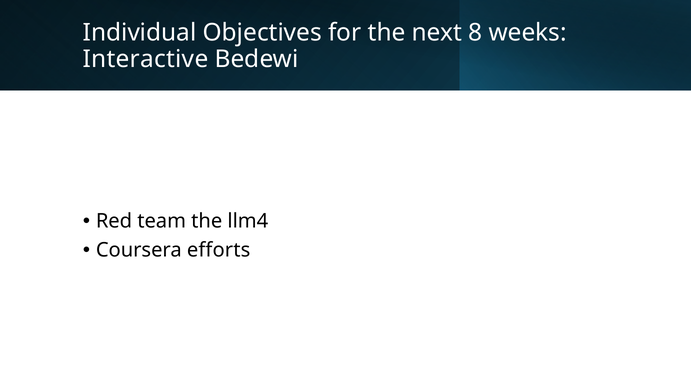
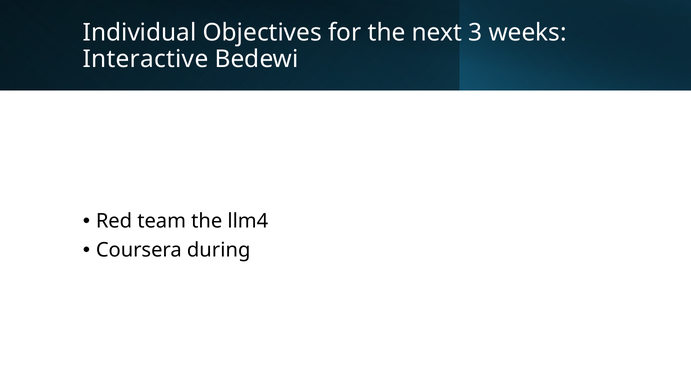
8: 8 -> 3
efforts: efforts -> during
